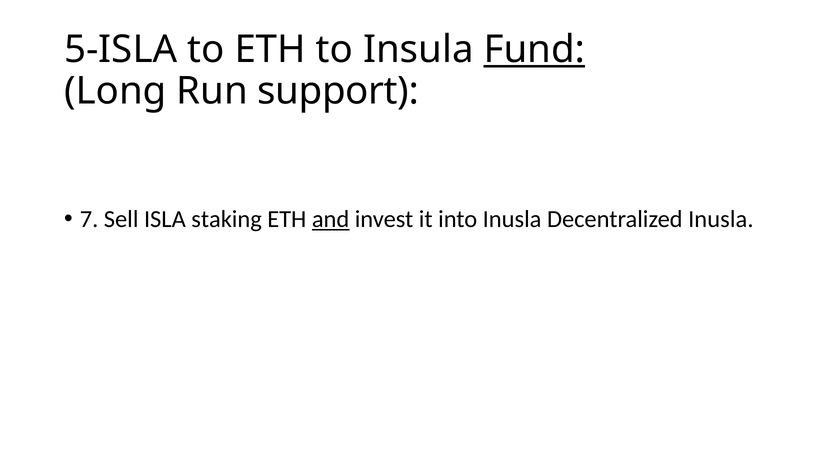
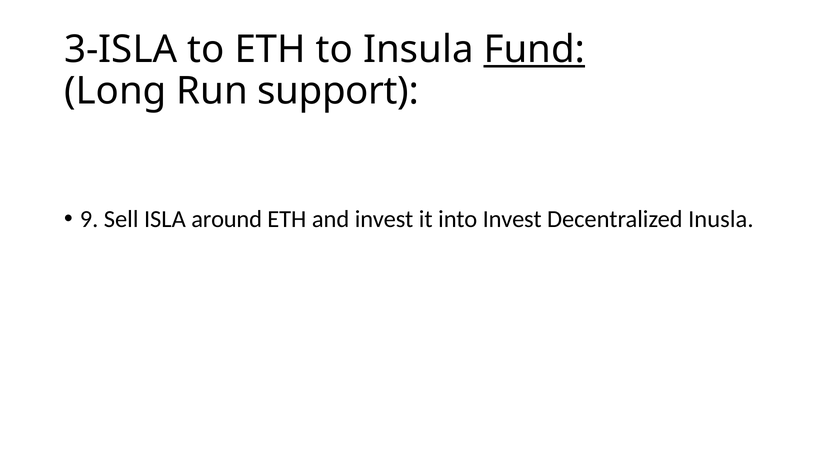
5-ISLA: 5-ISLA -> 3-ISLA
7: 7 -> 9
staking: staking -> around
and underline: present -> none
into Inusla: Inusla -> Invest
